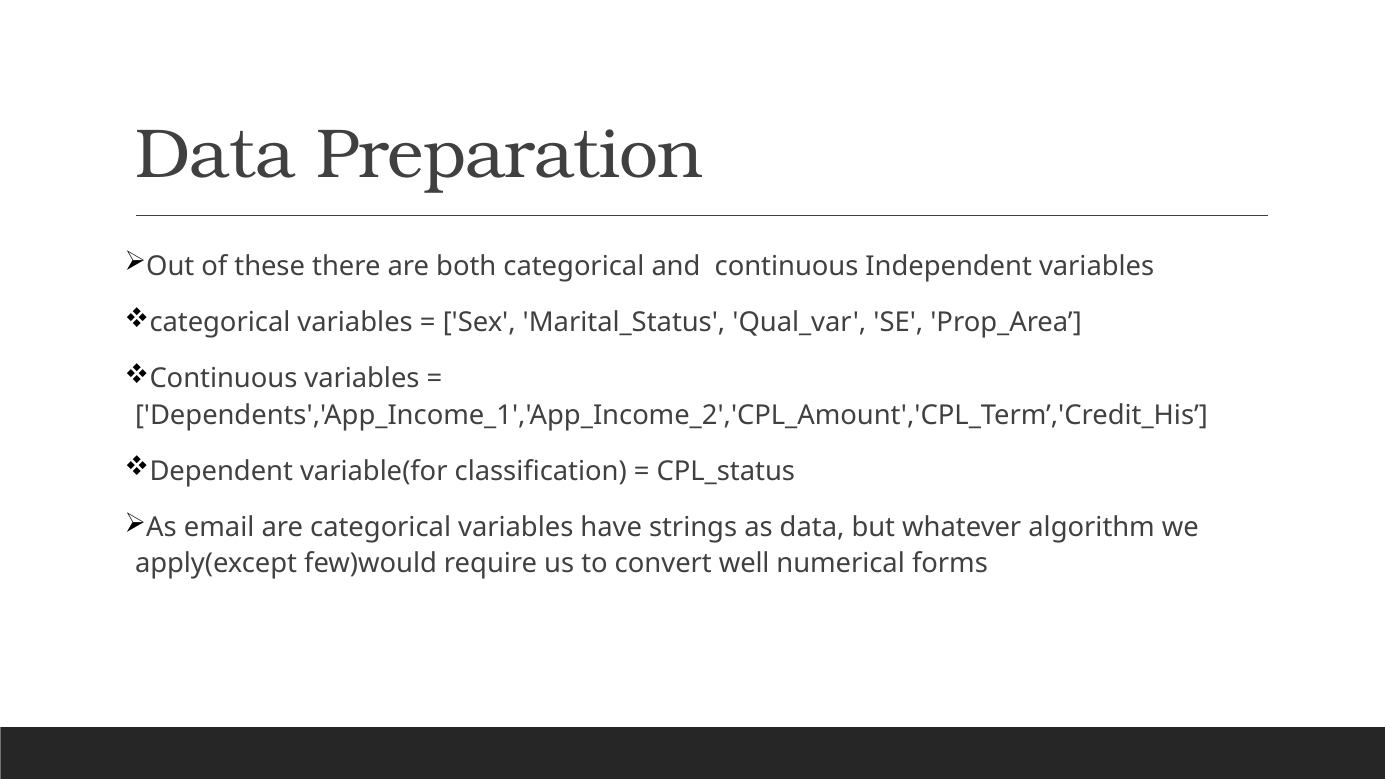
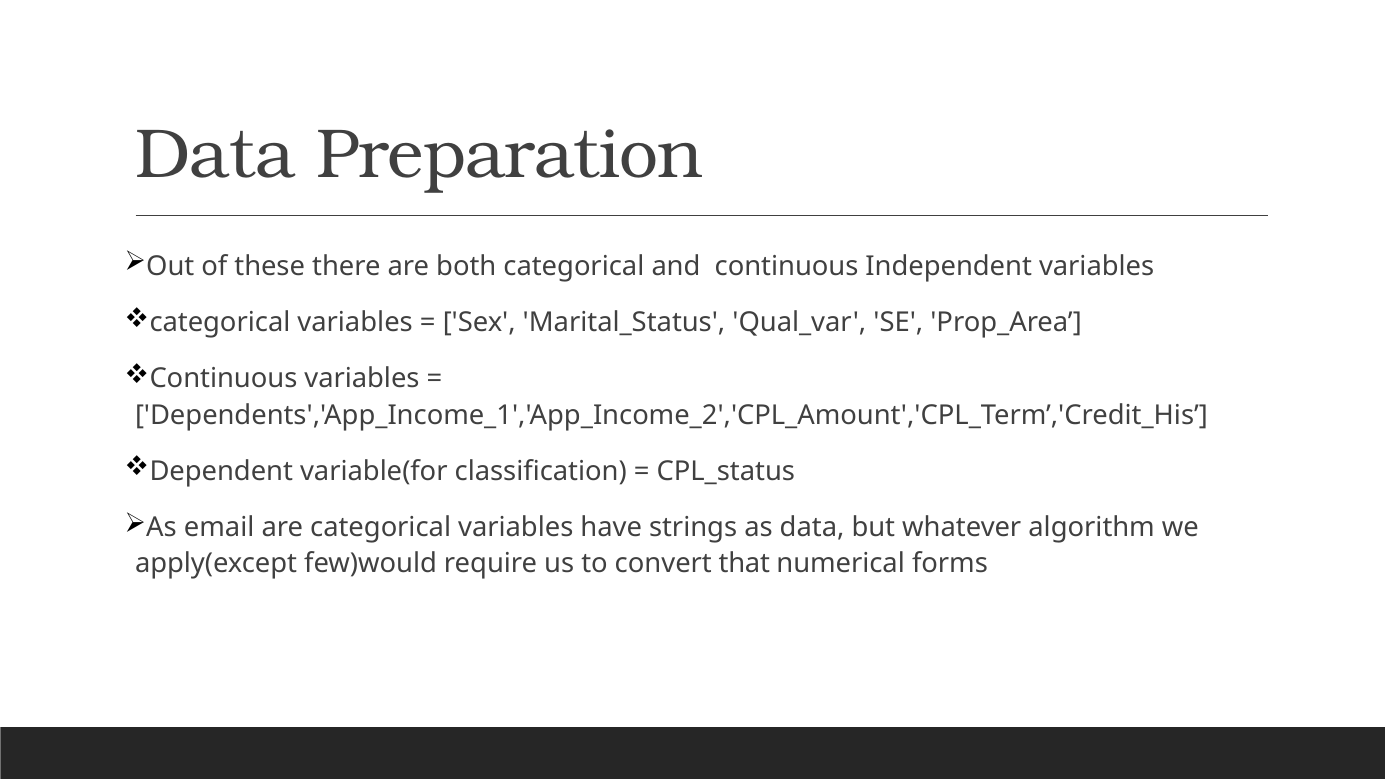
well: well -> that
